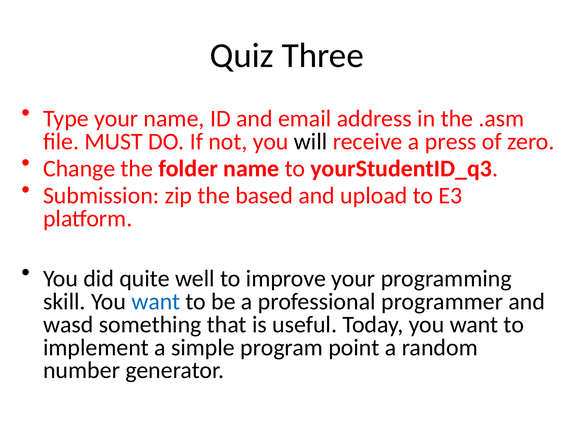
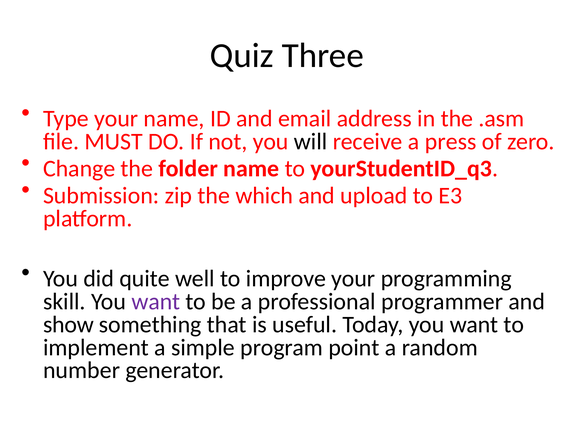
based: based -> which
want at (156, 301) colour: blue -> purple
wasd: wasd -> show
